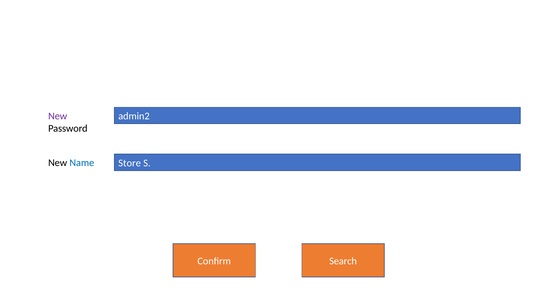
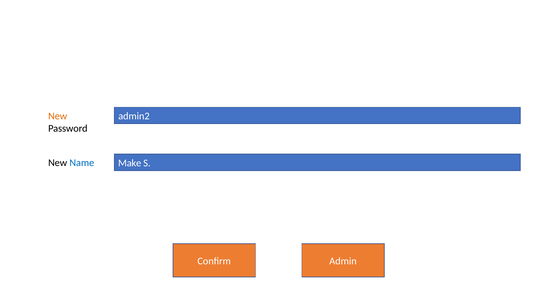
New at (58, 116) colour: purple -> orange
Store: Store -> Make
Search: Search -> Admin
